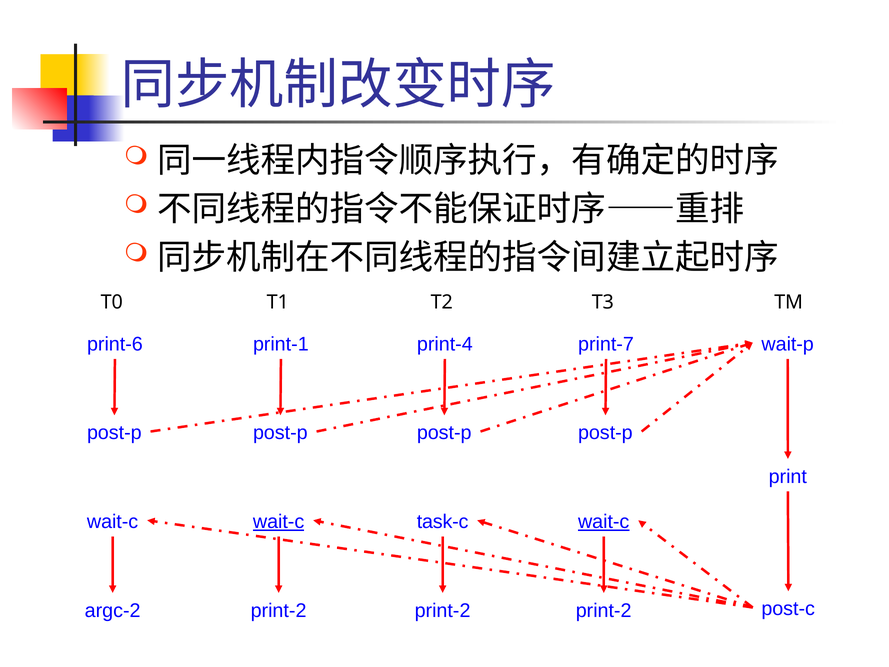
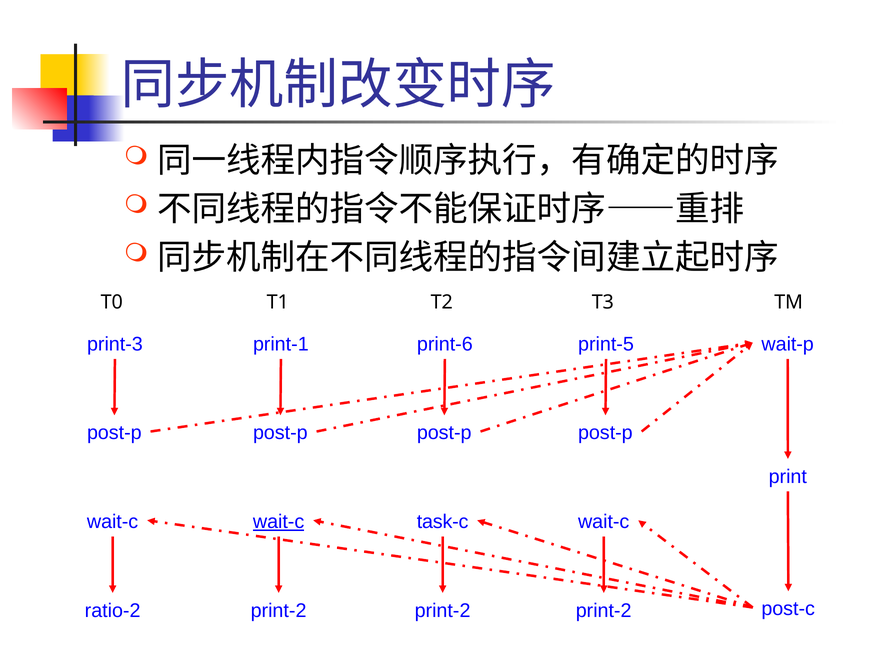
print-6: print-6 -> print-3
print-4: print-4 -> print-6
print-7: print-7 -> print-5
wait-c at (604, 521) underline: present -> none
argc-2: argc-2 -> ratio-2
